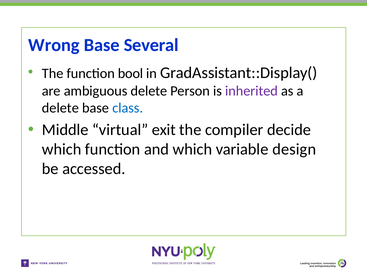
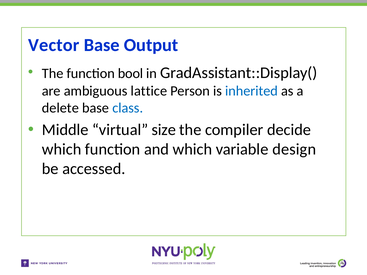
Wrong: Wrong -> Vector
Several: Several -> Output
ambiguous delete: delete -> lattice
inherited colour: purple -> blue
exit: exit -> size
